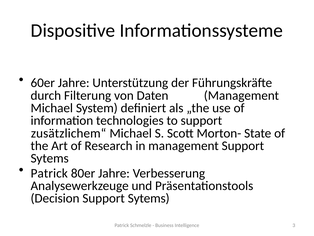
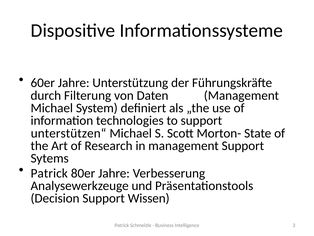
zusätzlichem“: zusätzlichem“ -> unterstützen“
Decision Support Sytems: Sytems -> Wissen
